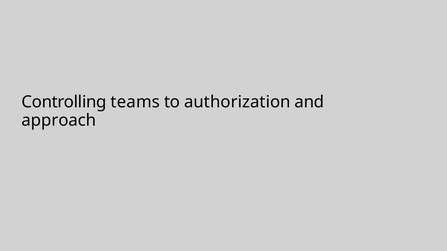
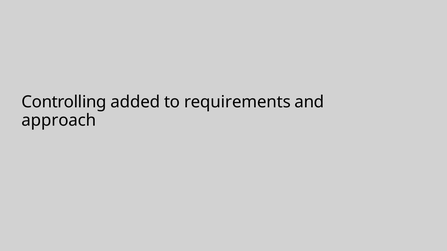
teams: teams -> added
authorization: authorization -> requirements
